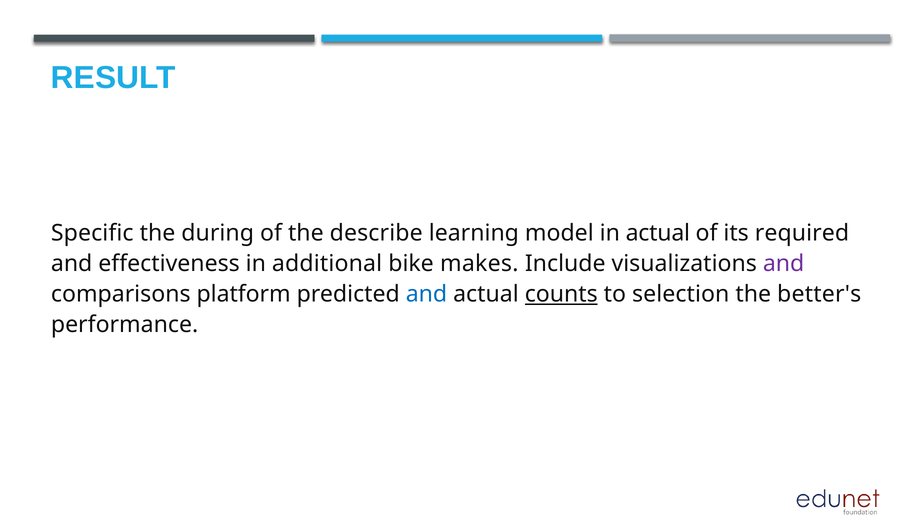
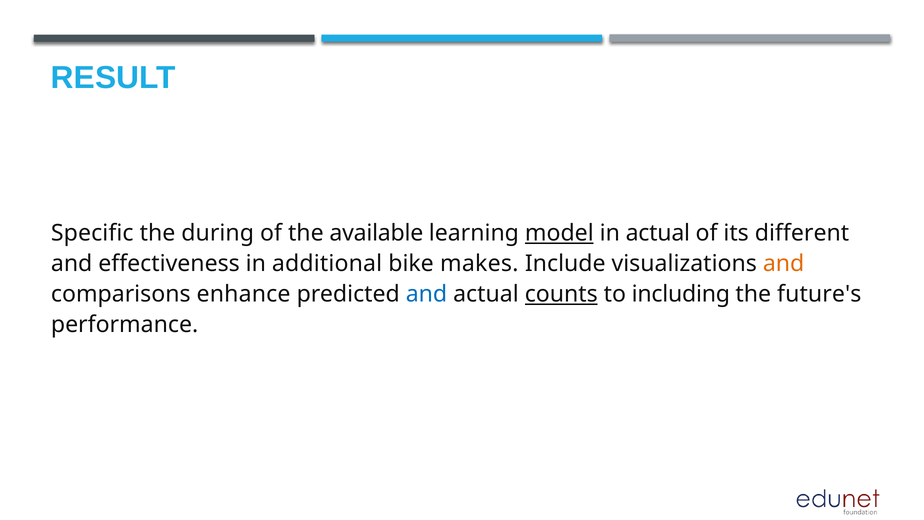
describe: describe -> available
model underline: none -> present
required: required -> different
and at (784, 264) colour: purple -> orange
platform: platform -> enhance
selection: selection -> including
better's: better's -> future's
